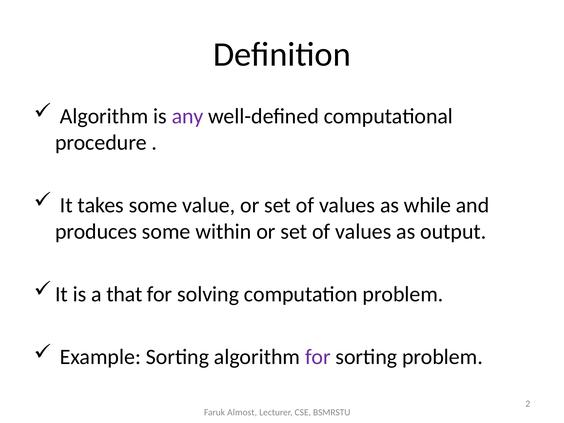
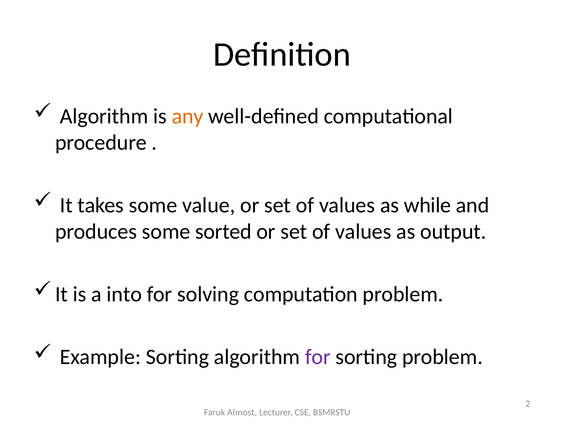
any colour: purple -> orange
within: within -> sorted
that: that -> into
